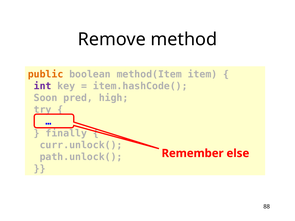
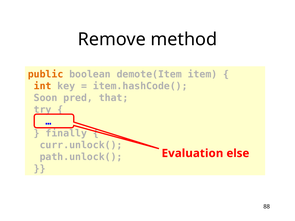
method(Item: method(Item -> demote(Item
int colour: purple -> orange
high: high -> that
Remember: Remember -> Evaluation
